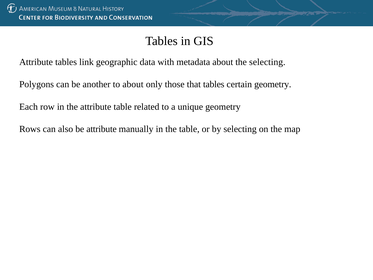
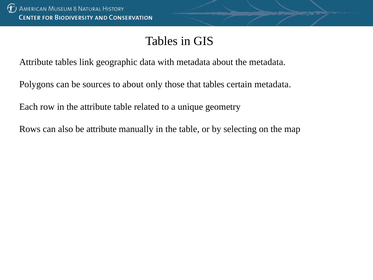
the selecting: selecting -> metadata
another: another -> sources
certain geometry: geometry -> metadata
